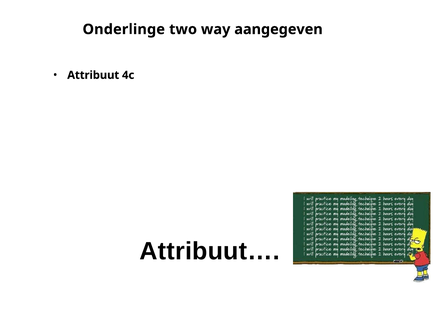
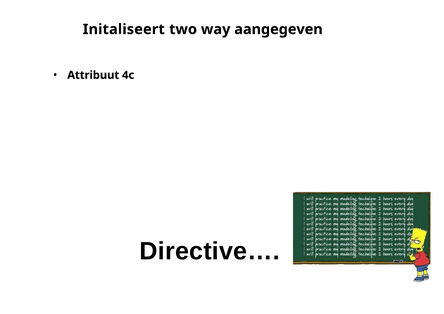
Onderlinge: Onderlinge -> Initaliseert
Attribuut…: Attribuut… -> Directive…
